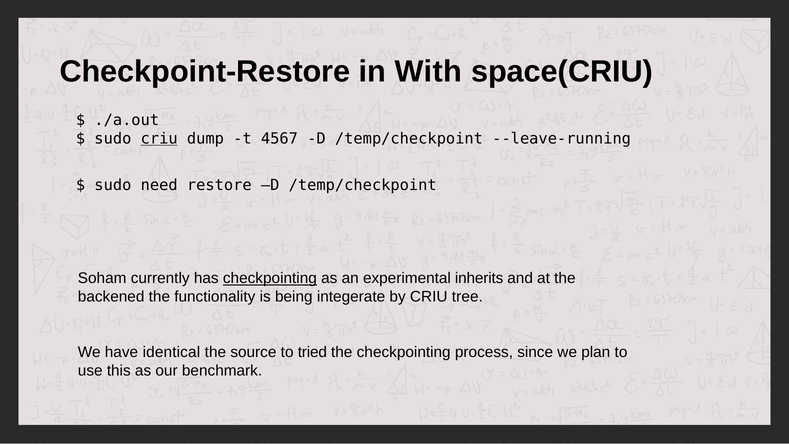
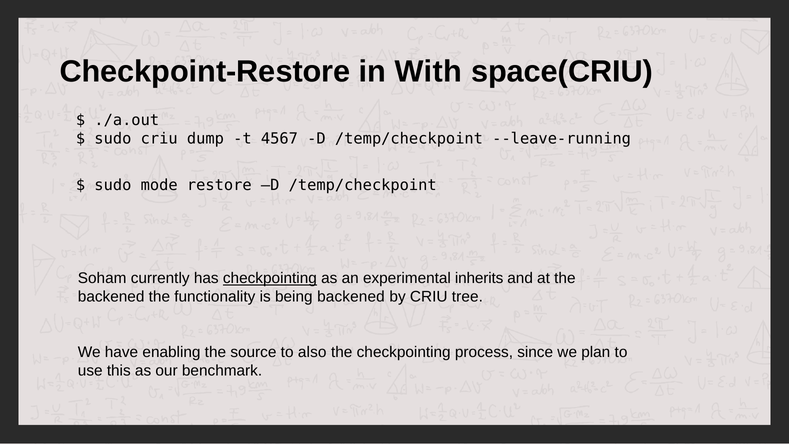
criu at (159, 139) underline: present -> none
need: need -> mode
being integerate: integerate -> backened
identical: identical -> enabling
tried: tried -> also
